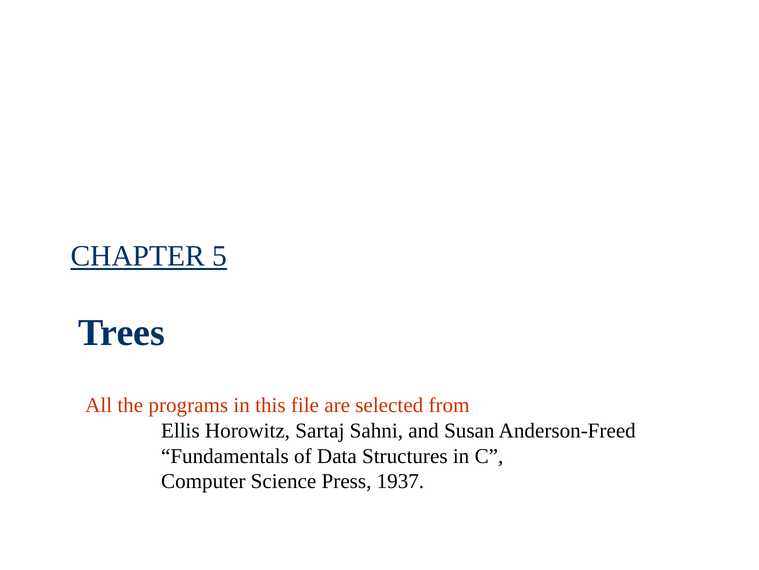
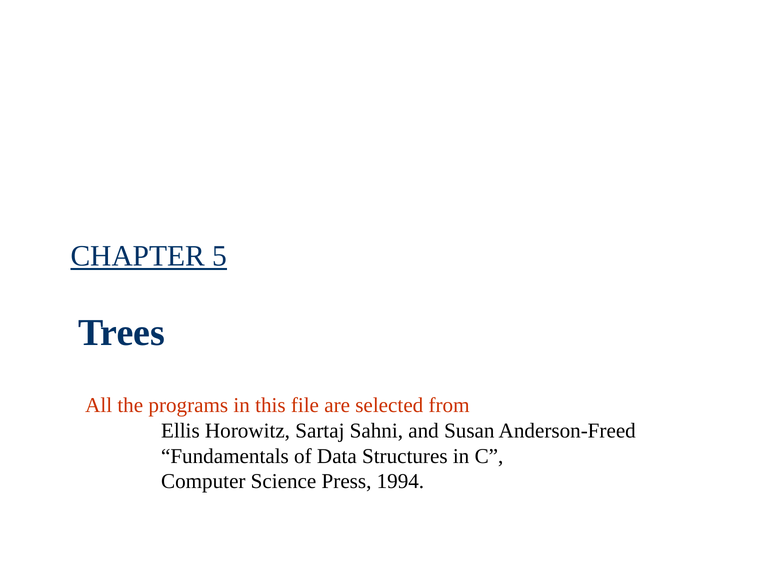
1937: 1937 -> 1994
